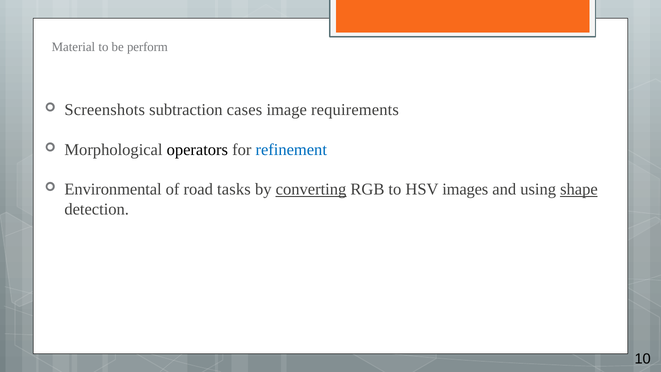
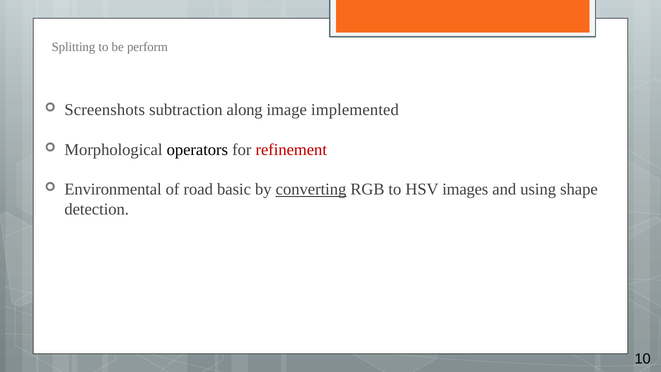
Material: Material -> Splitting
cases: cases -> along
requirements: requirements -> implemented
refinement colour: blue -> red
tasks: tasks -> basic
shape underline: present -> none
